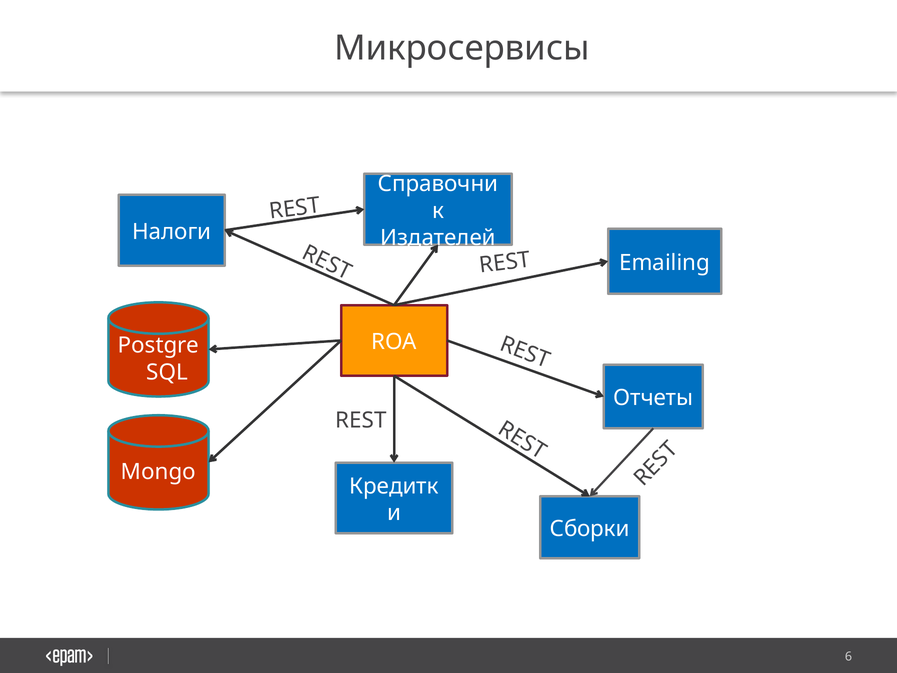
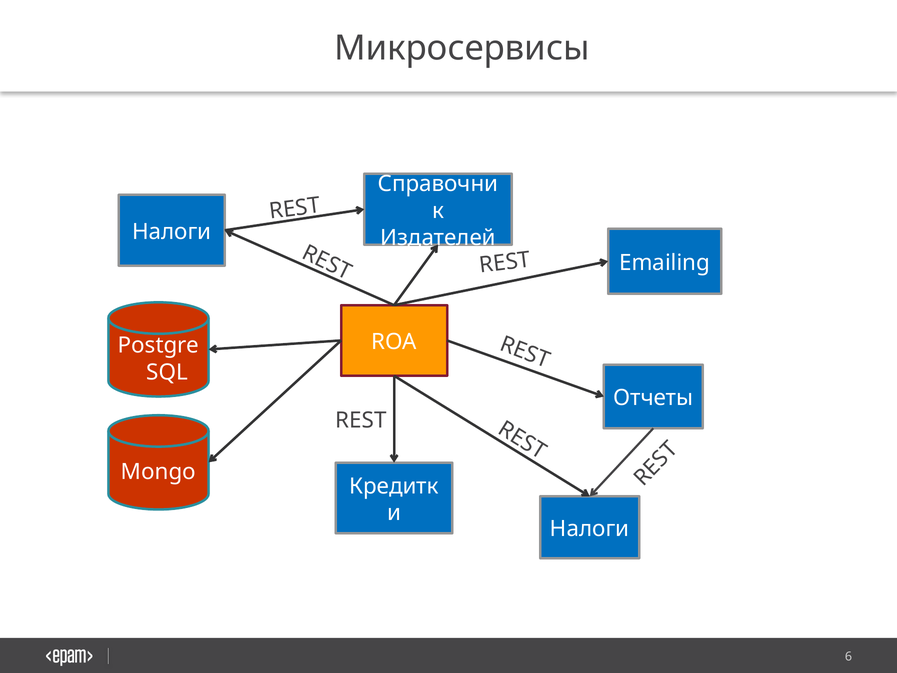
Сборки at (590, 529): Сборки -> Налоги
